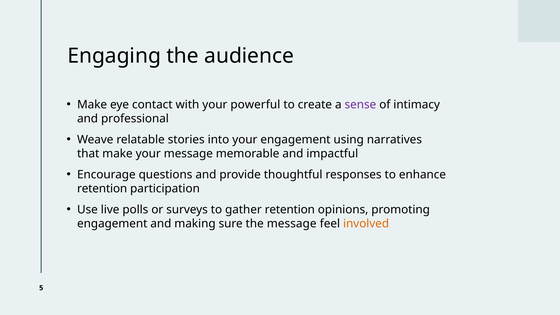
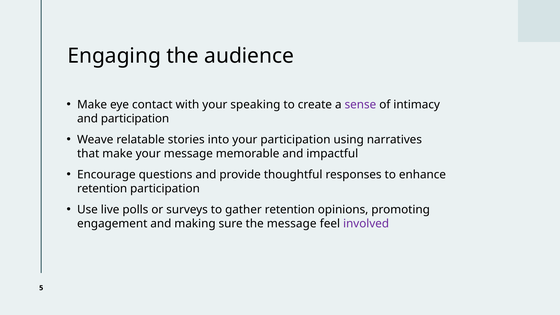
powerful: powerful -> speaking
and professional: professional -> participation
your engagement: engagement -> participation
involved colour: orange -> purple
